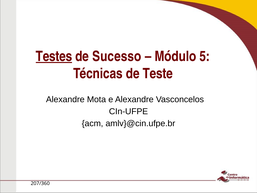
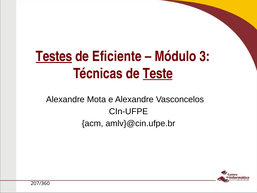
Sucesso: Sucesso -> Eficiente
5: 5 -> 3
Teste underline: none -> present
